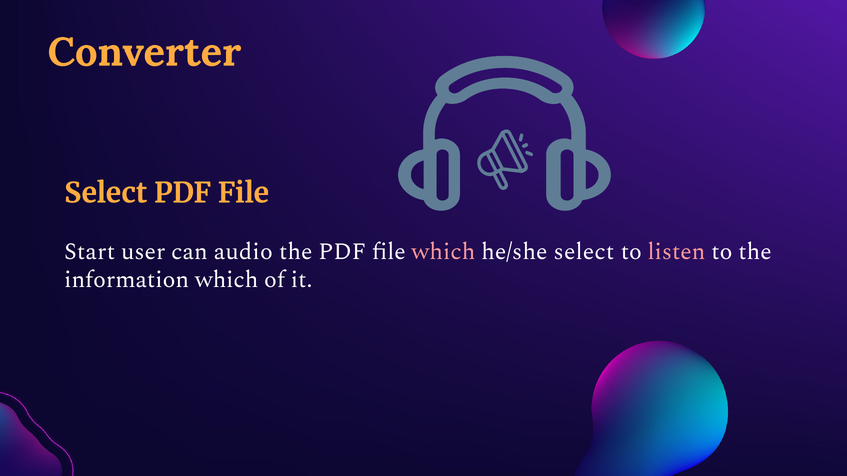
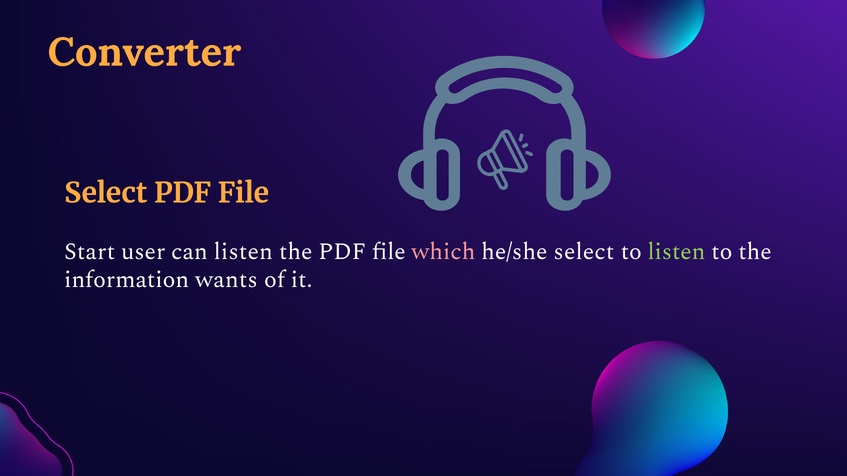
can audio: audio -> listen
listen at (677, 252) colour: pink -> light green
information which: which -> wants
